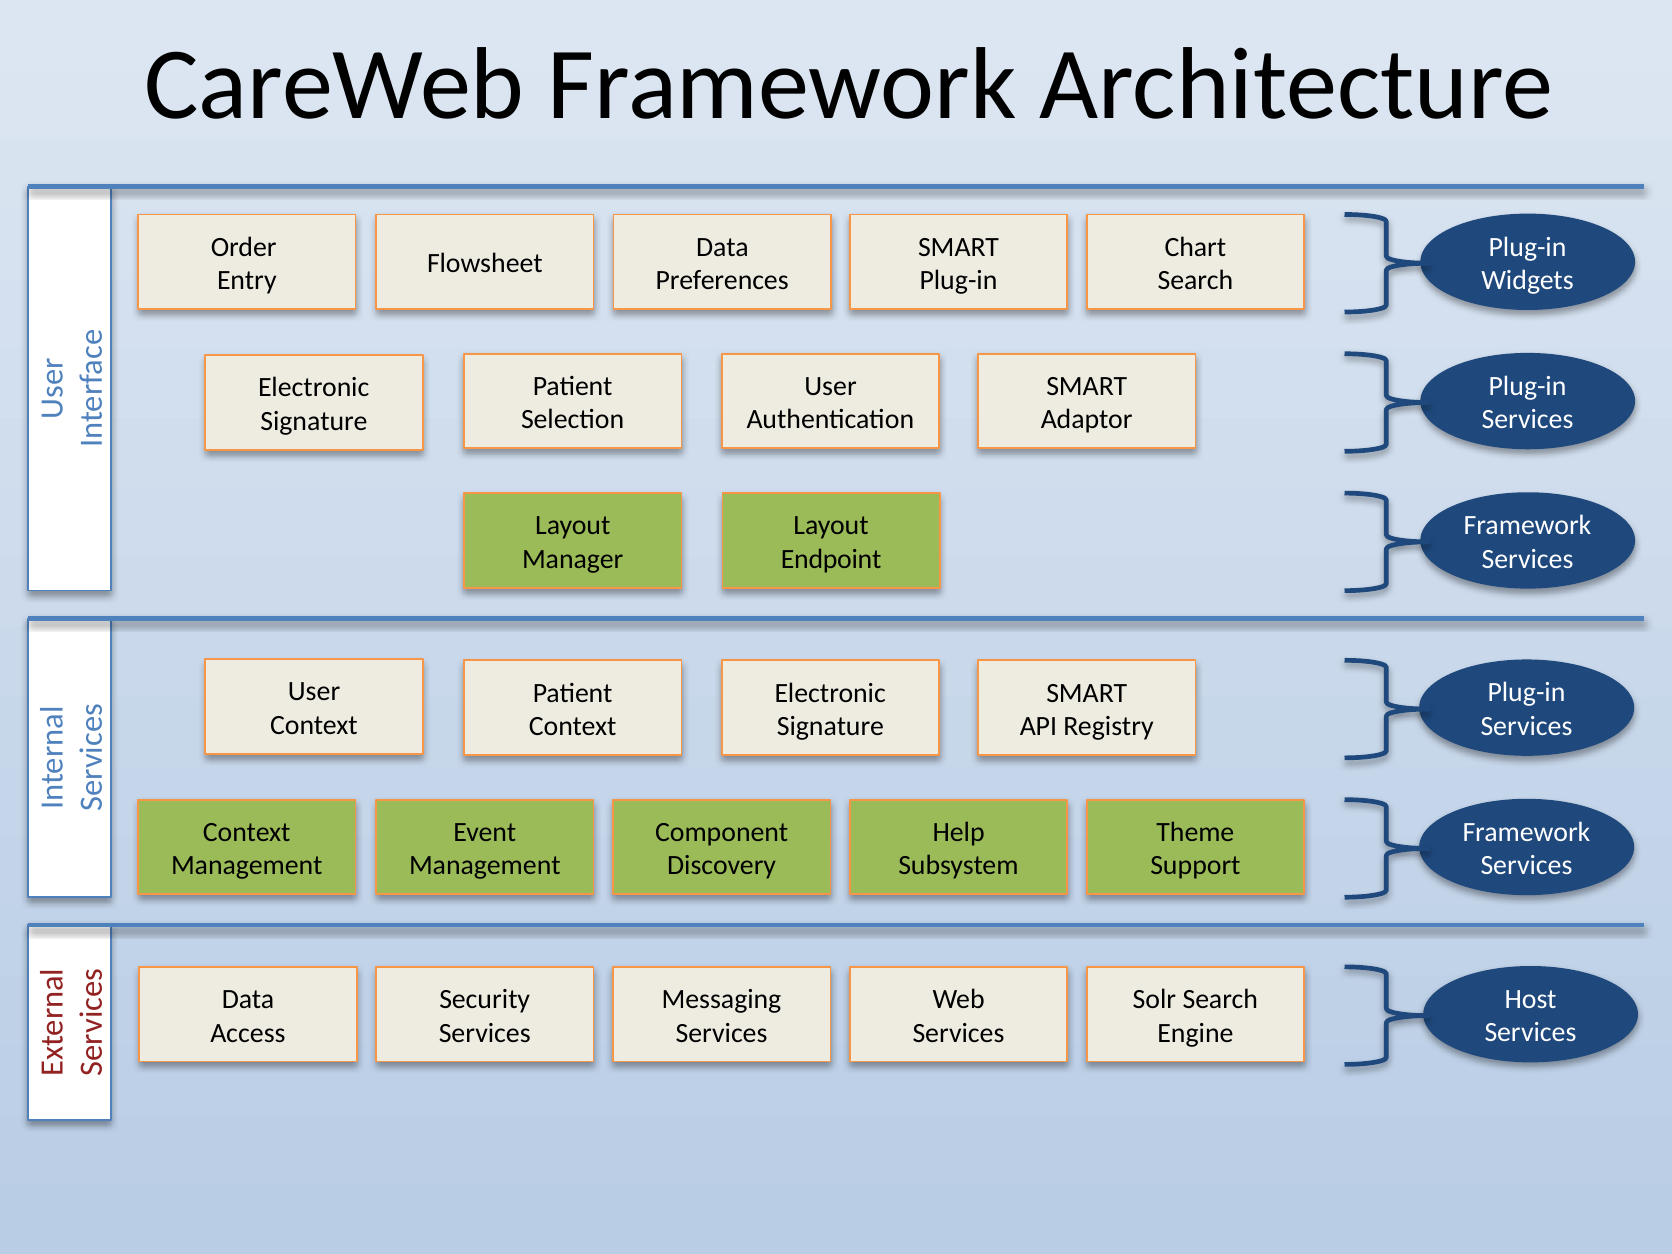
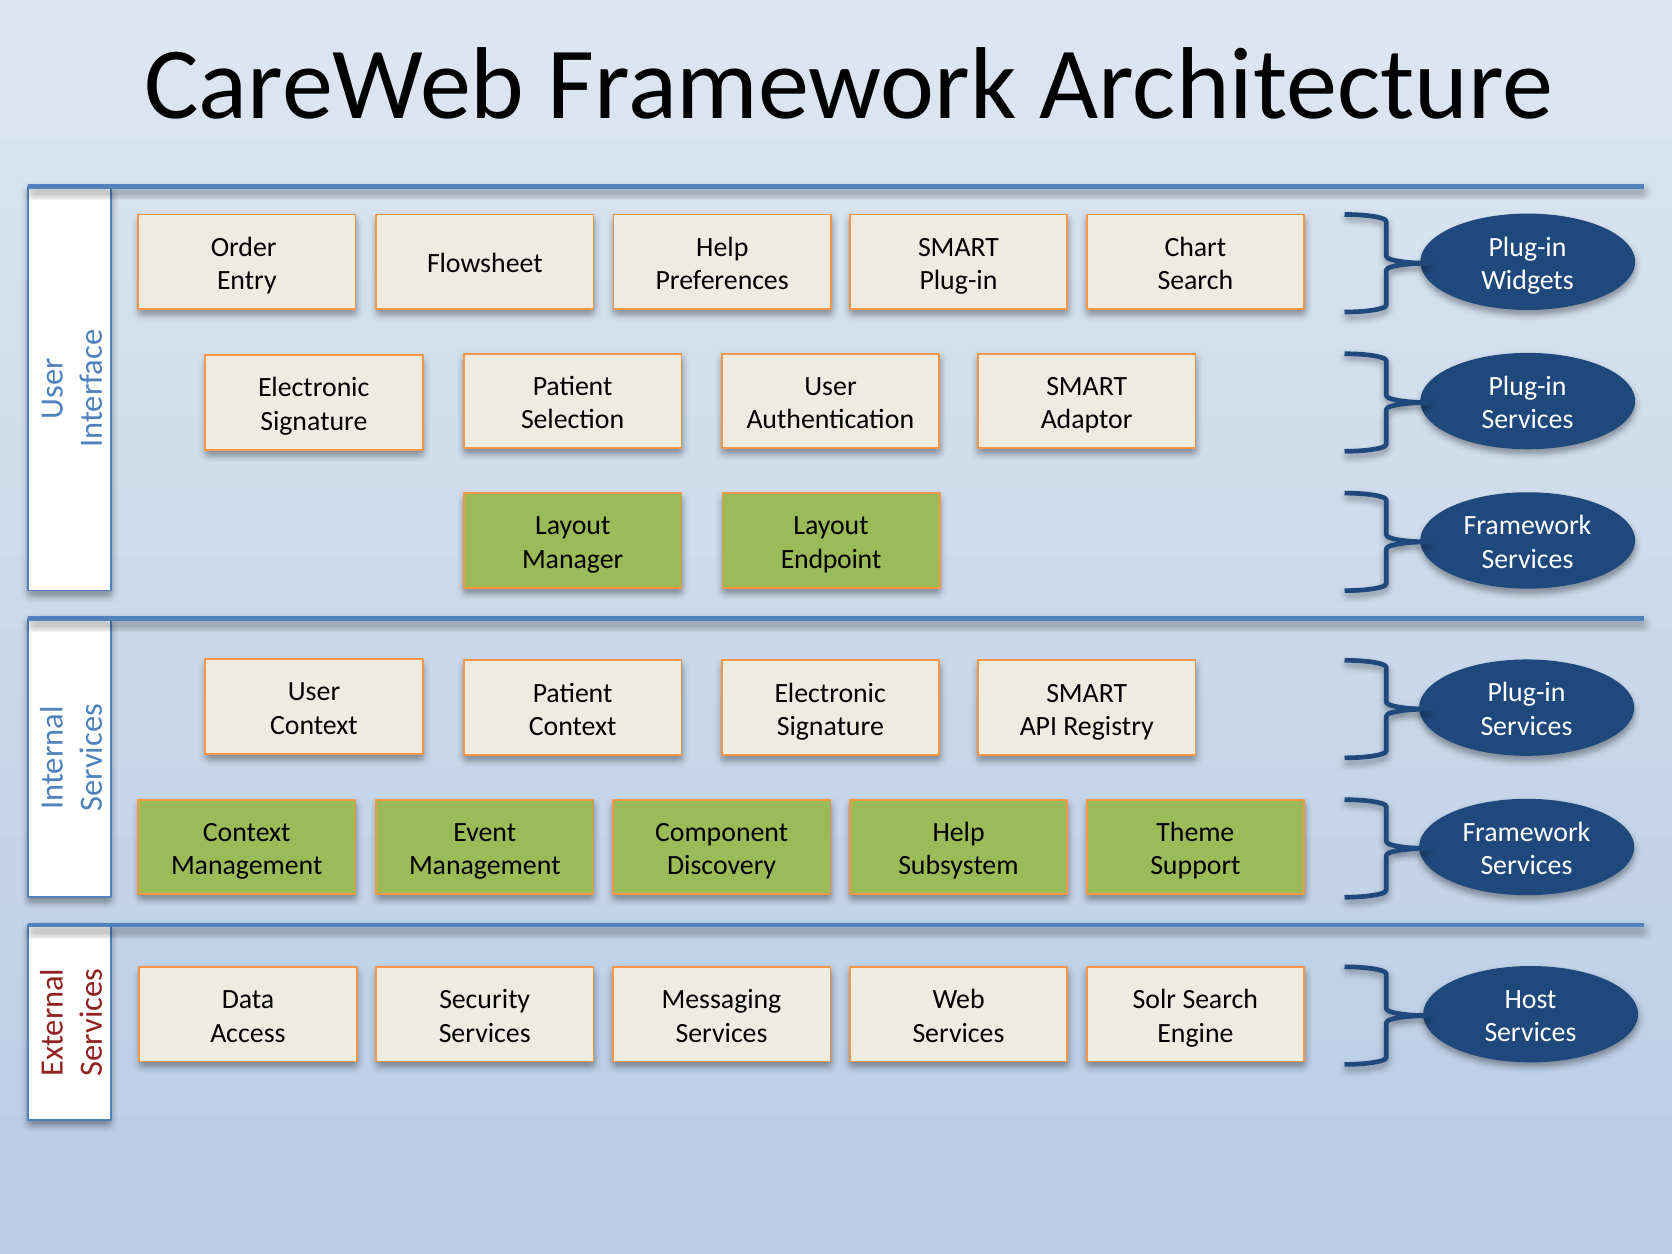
Data at (722, 247): Data -> Help
